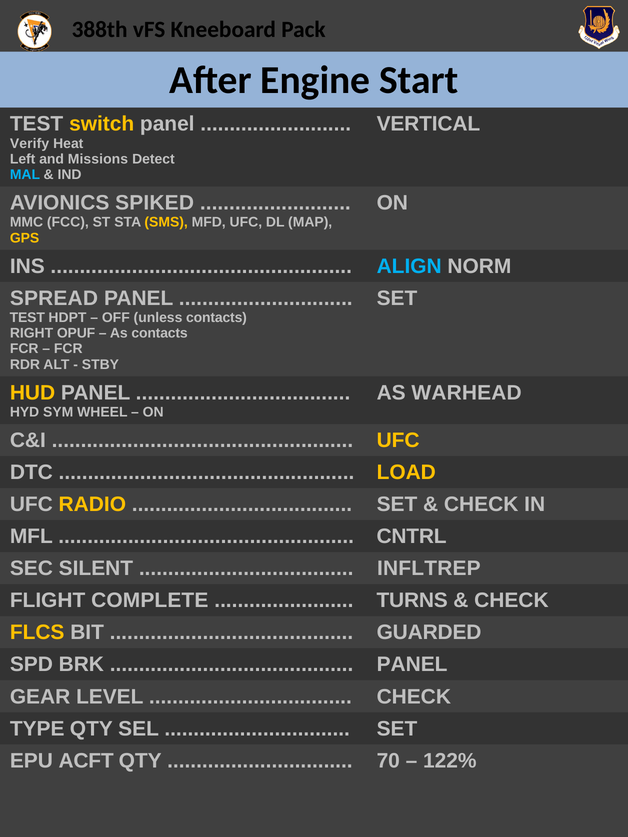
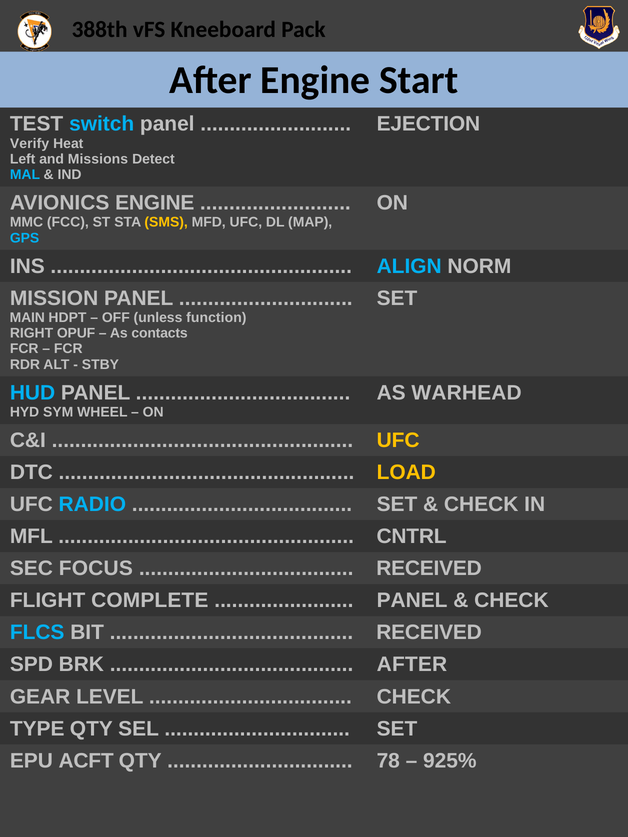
switch colour: yellow -> light blue
VERTICAL: VERTICAL -> EJECTION
AVIONICS SPIKED: SPIKED -> ENGINE
GPS colour: yellow -> light blue
SPREAD: SPREAD -> MISSION
TEST at (27, 318): TEST -> MAIN
unless contacts: contacts -> function
HUD colour: yellow -> light blue
RADIO colour: yellow -> light blue
SILENT: SILENT -> FOCUS
INFLTREP at (429, 569): INFLTREP -> RECEIVED
TURNS at (412, 601): TURNS -> PANEL
FLCS colour: yellow -> light blue
GUARDED at (429, 633): GUARDED -> RECEIVED
PANEL at (412, 665): PANEL -> AFTER
70: 70 -> 78
122%: 122% -> 925%
